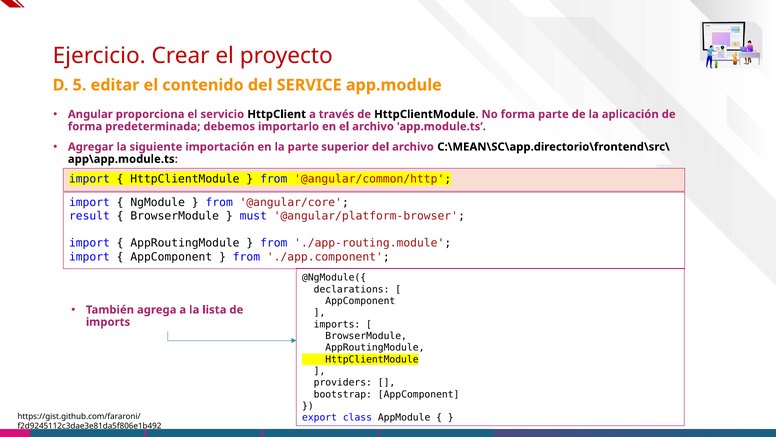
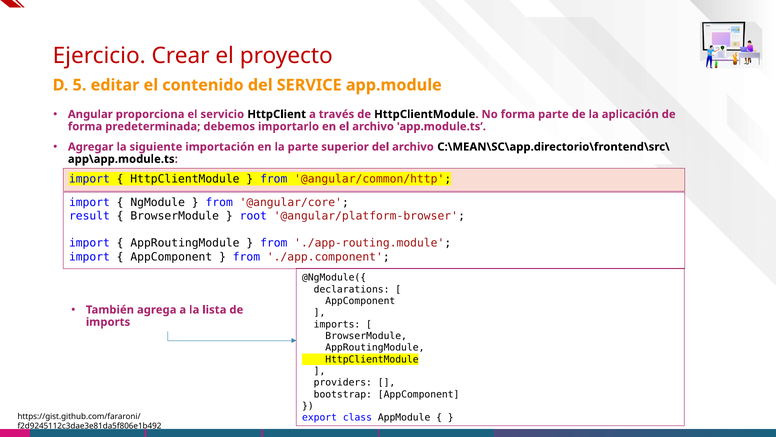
must: must -> root
